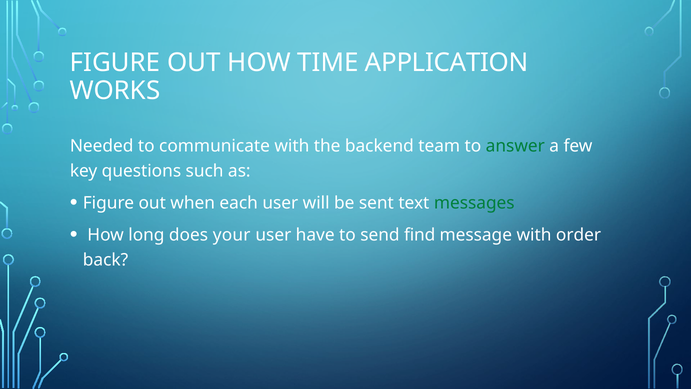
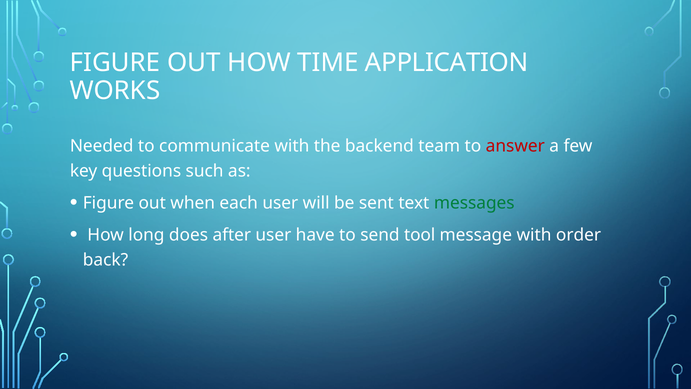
answer colour: green -> red
your: your -> after
find: find -> tool
